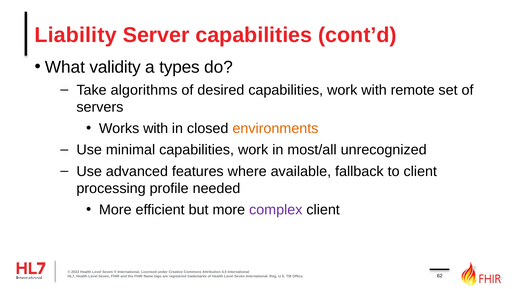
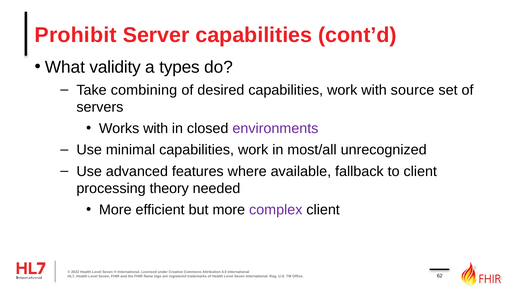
Liability: Liability -> Prohibit
algorithms: algorithms -> combining
remote: remote -> source
environments colour: orange -> purple
profile: profile -> theory
